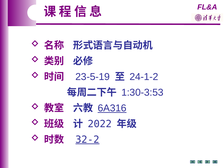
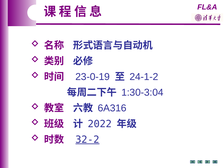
23-5-19: 23-5-19 -> 23-0-19
1:30-3:53: 1:30-3:53 -> 1:30-3:04
6A316 underline: present -> none
